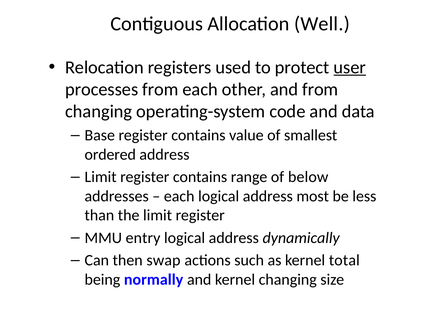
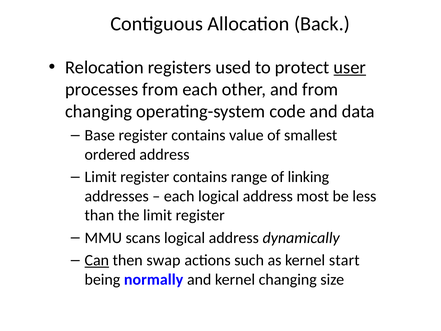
Well: Well -> Back
below: below -> linking
entry: entry -> scans
Can underline: none -> present
total: total -> start
